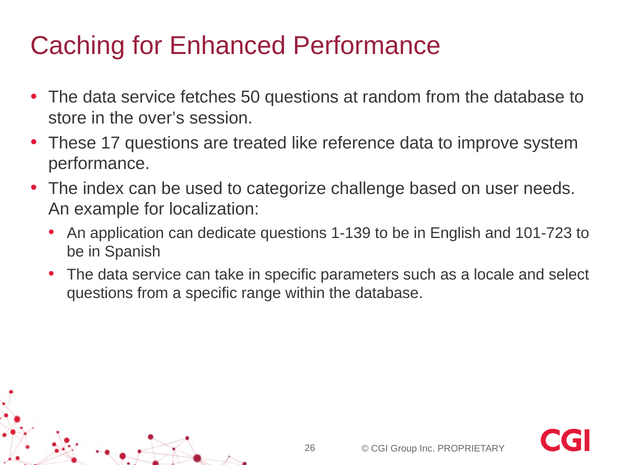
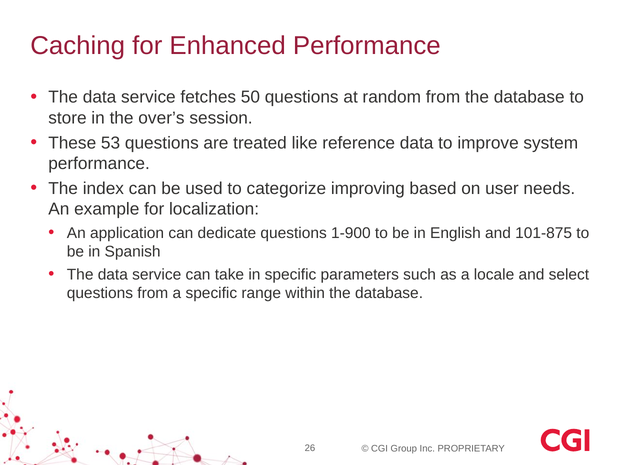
17: 17 -> 53
challenge: challenge -> improving
1-139: 1-139 -> 1-900
101-723: 101-723 -> 101-875
